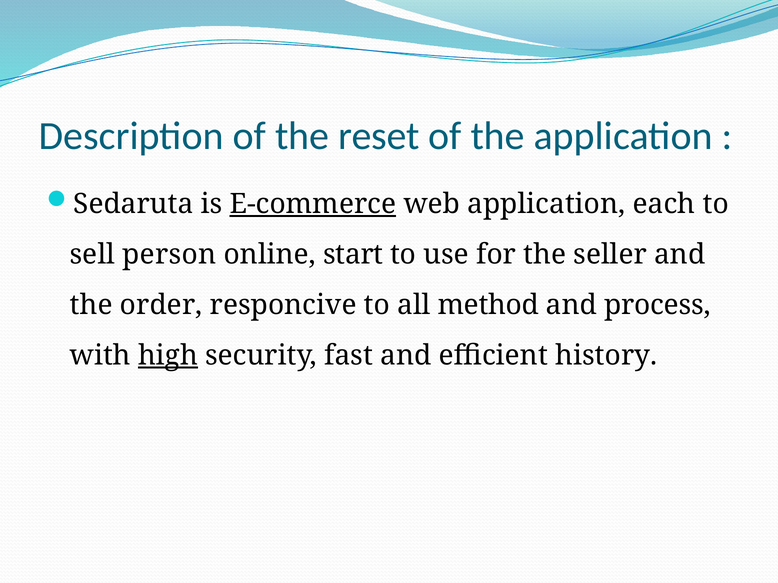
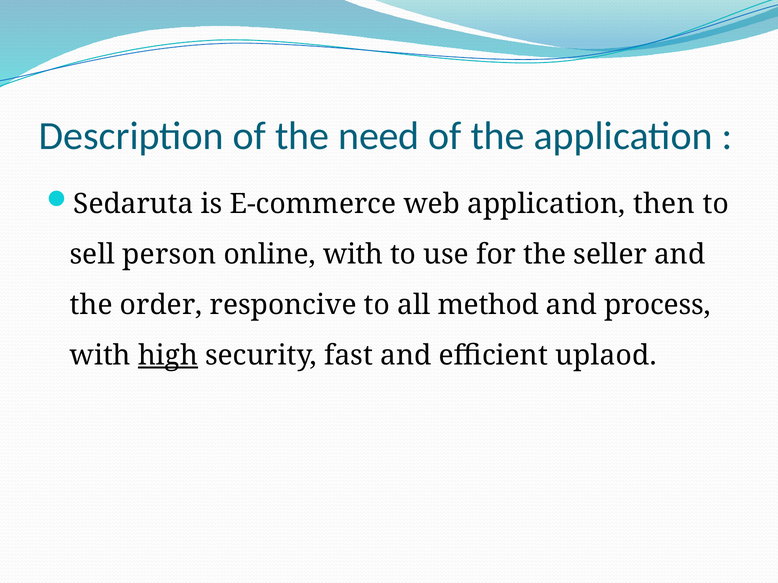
reset: reset -> need
E-commerce underline: present -> none
each: each -> then
online start: start -> with
history: history -> uplaod
